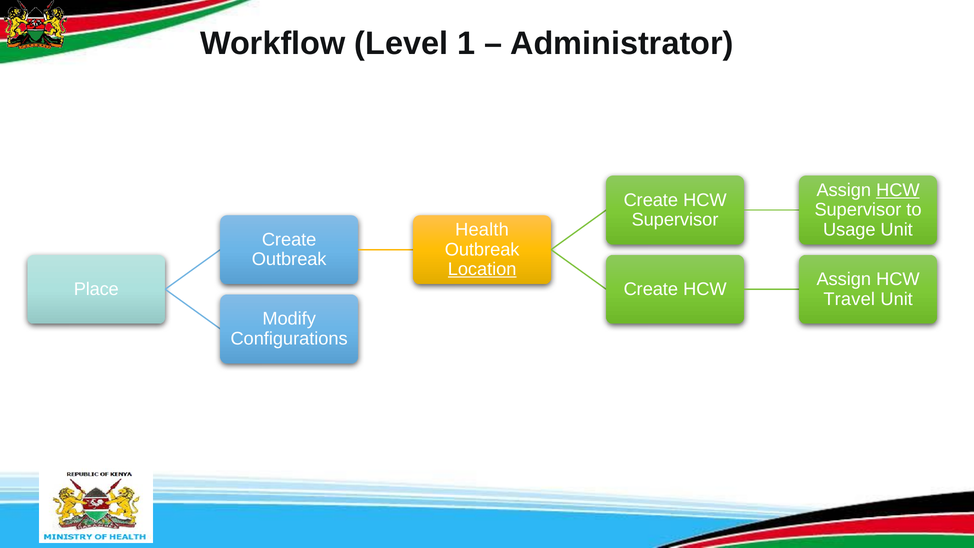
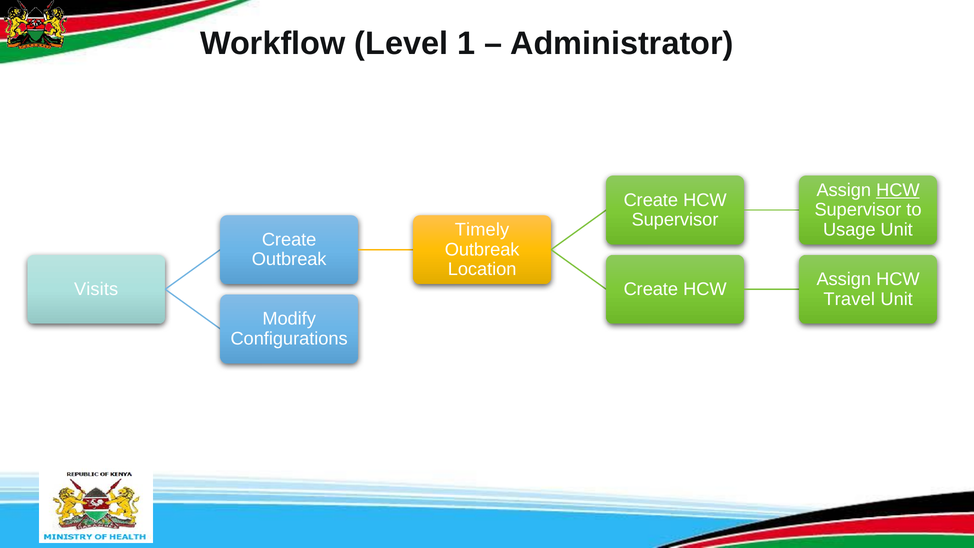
Health: Health -> Timely
Location underline: present -> none
Place: Place -> Visits
